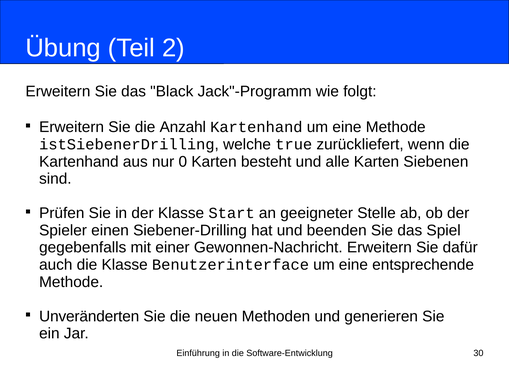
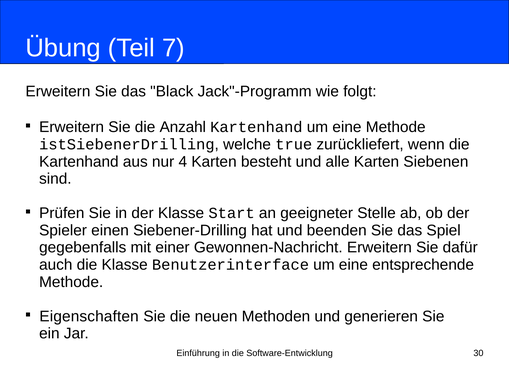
2: 2 -> 7
0: 0 -> 4
Unveränderten: Unveränderten -> Eigenschaften
